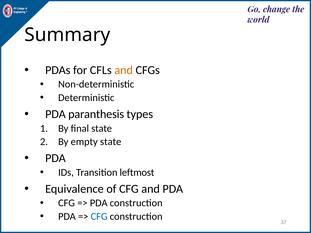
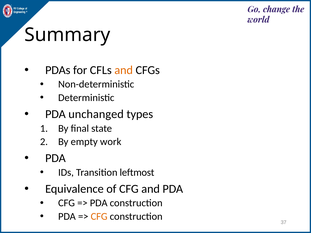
paranthesis: paranthesis -> unchanged
empty state: state -> work
CFG at (99, 217) colour: blue -> orange
